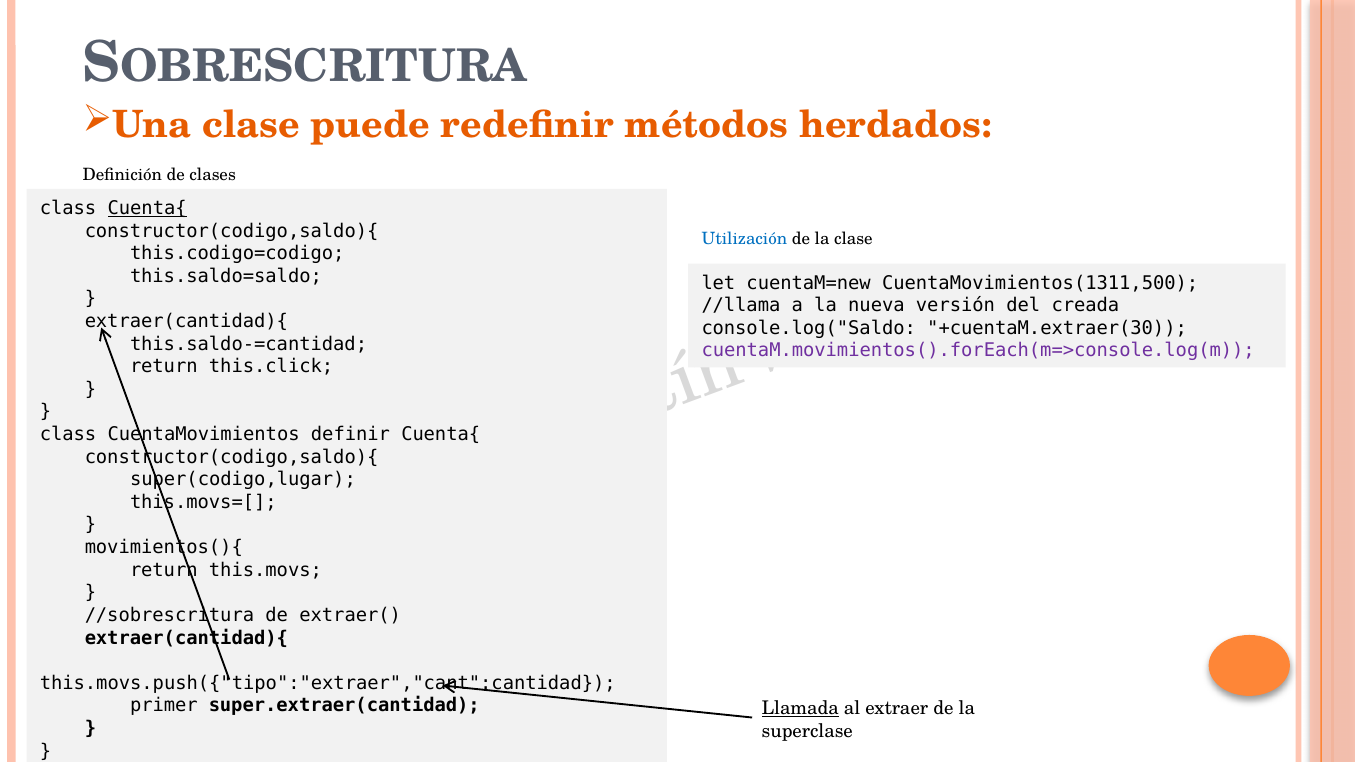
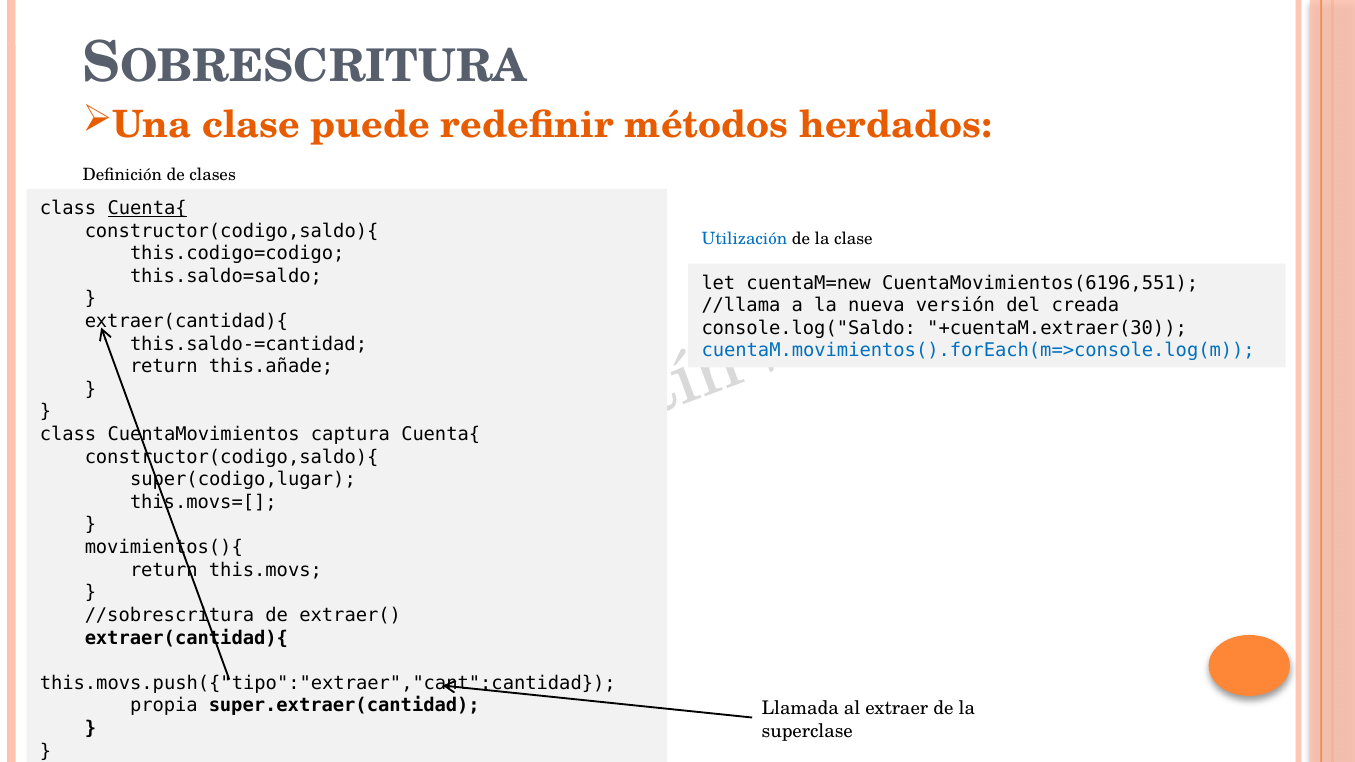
CuentaMovimientos(1311,500: CuentaMovimientos(1311,500 -> CuentaMovimientos(6196,551
cuentaM.movimientos().forEach(m=>console.log(m colour: purple -> blue
this.click: this.click -> this.añade
definir: definir -> captura
primer: primer -> propia
Llamada underline: present -> none
